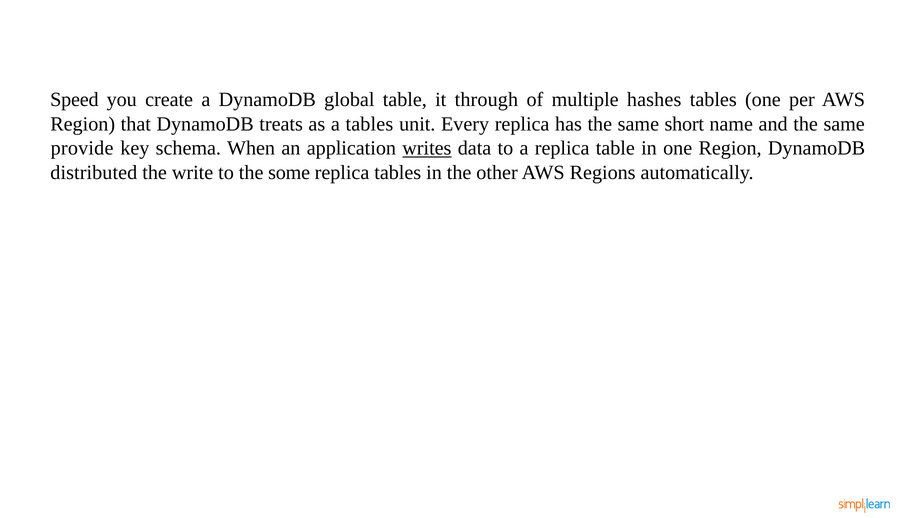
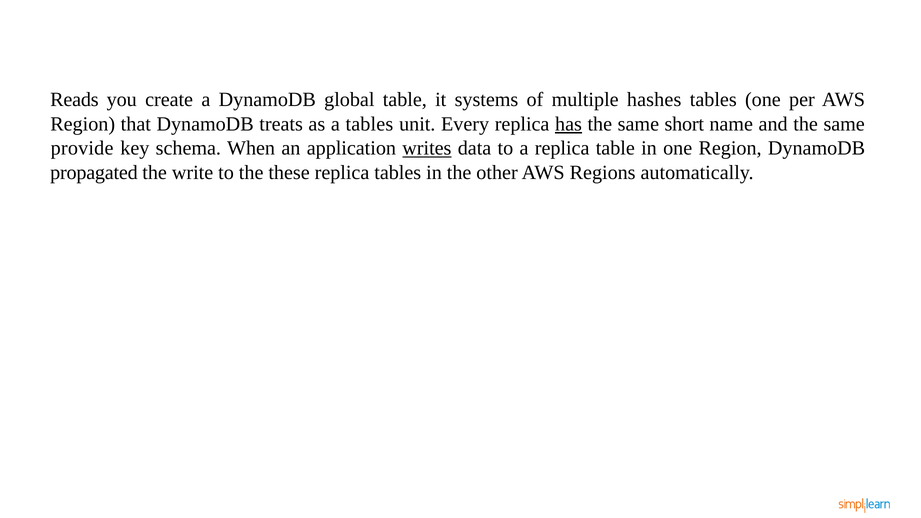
Speed: Speed -> Reads
through: through -> systems
has underline: none -> present
distributed: distributed -> propagated
some: some -> these
